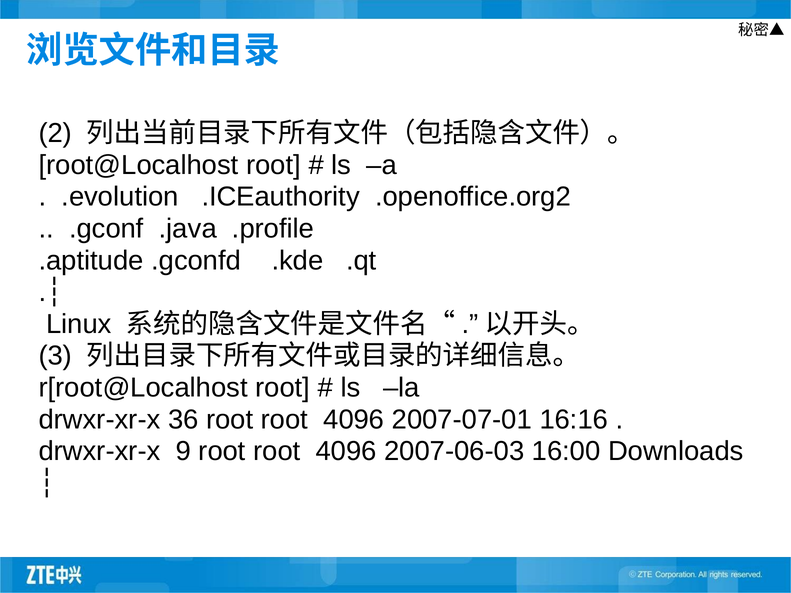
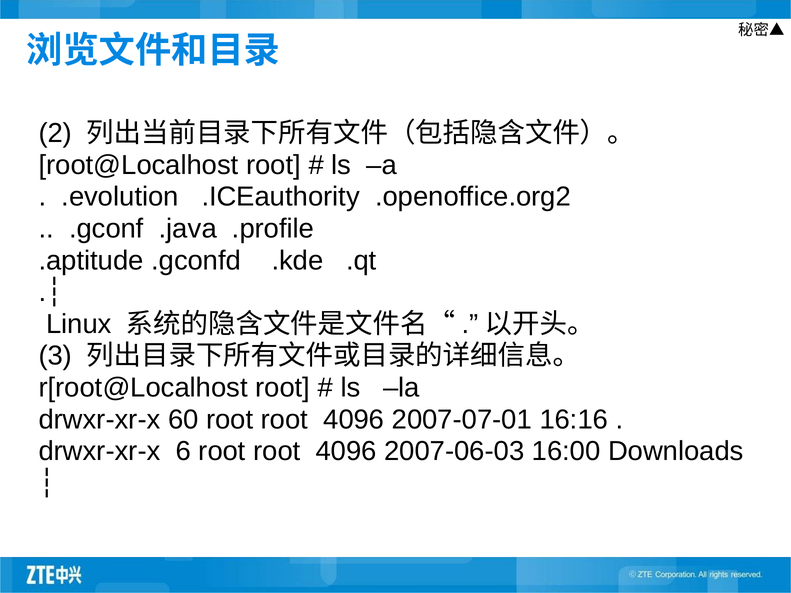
36: 36 -> 60
9: 9 -> 6
